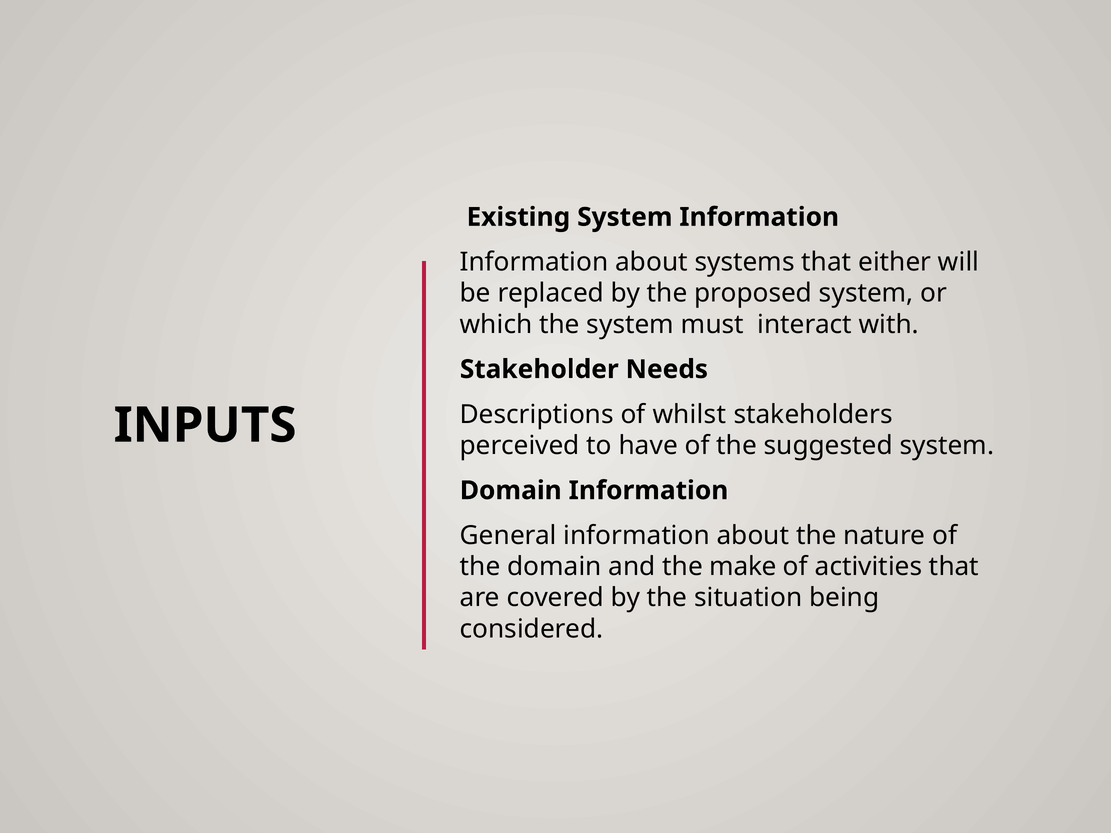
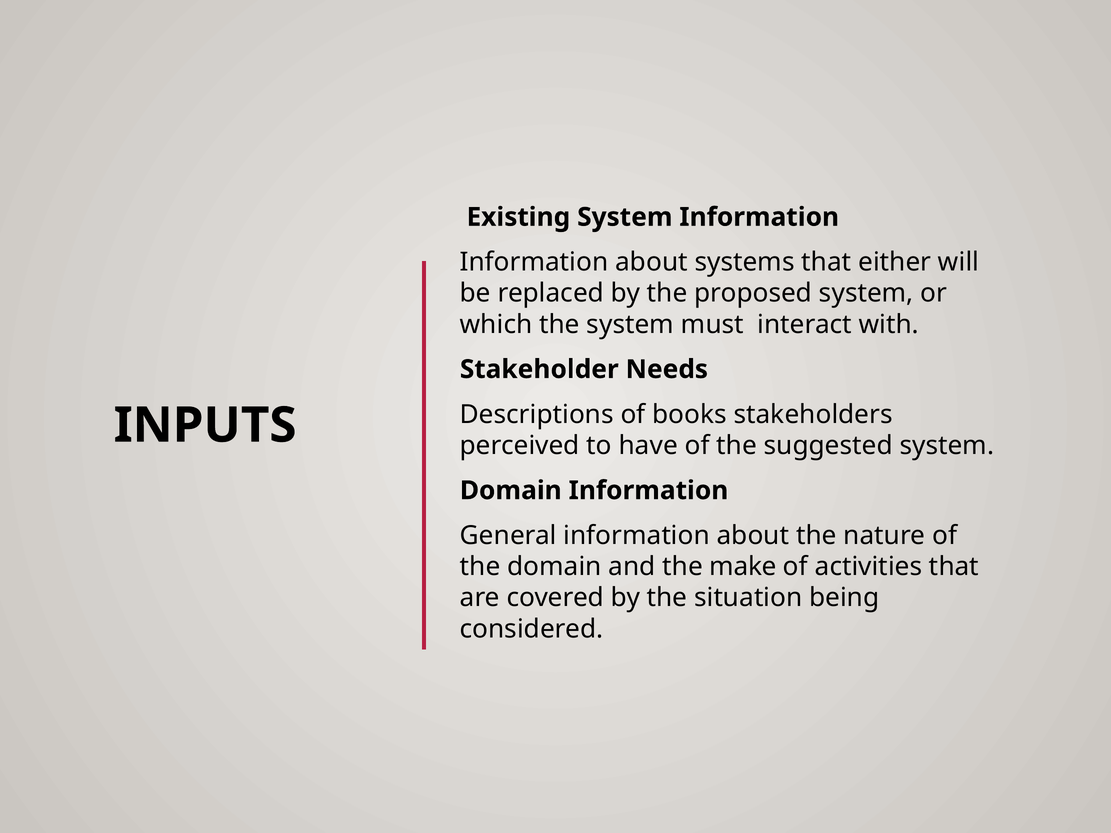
whilst: whilst -> books
